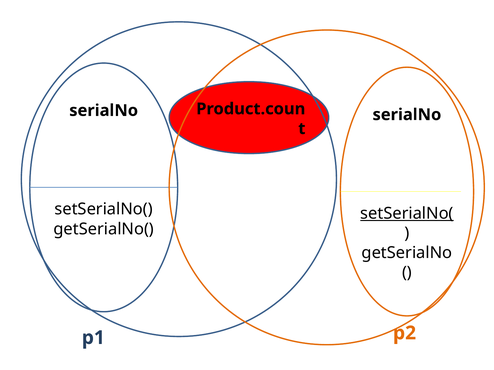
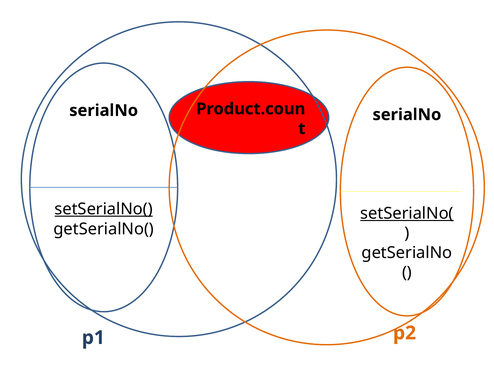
setSerialNo( at (104, 209) underline: none -> present
